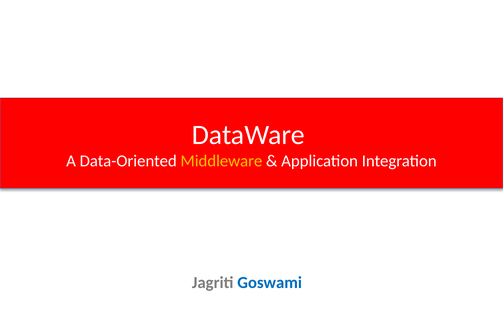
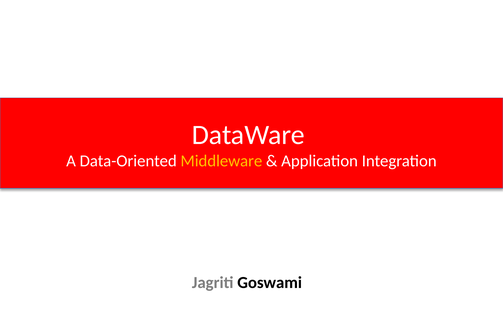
Goswami colour: blue -> black
